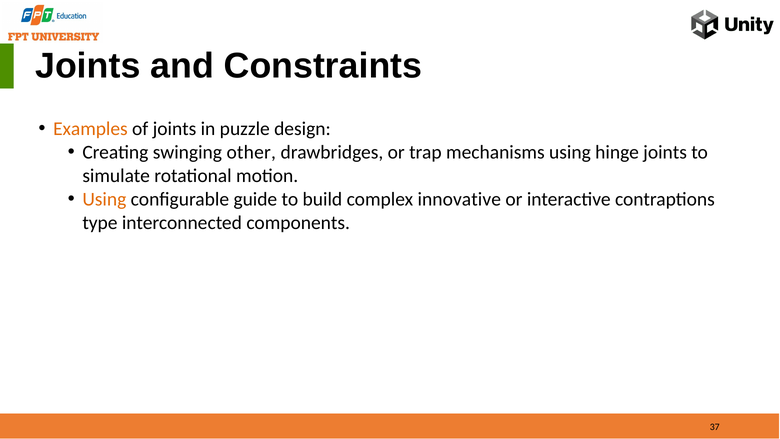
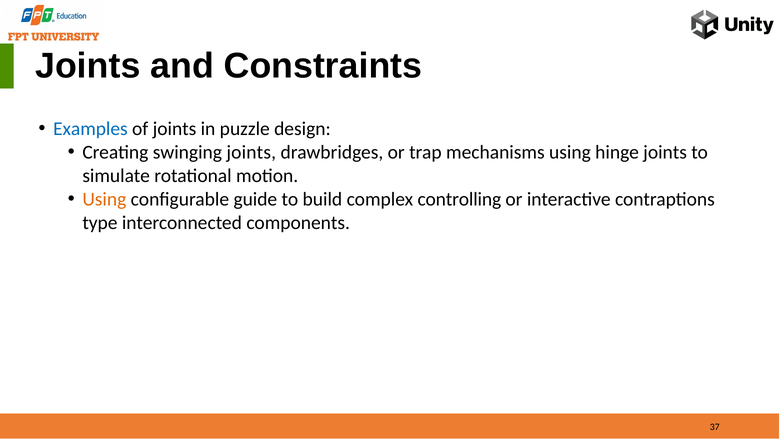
Examples colour: orange -> blue
swinging other: other -> joints
innovative: innovative -> controlling
